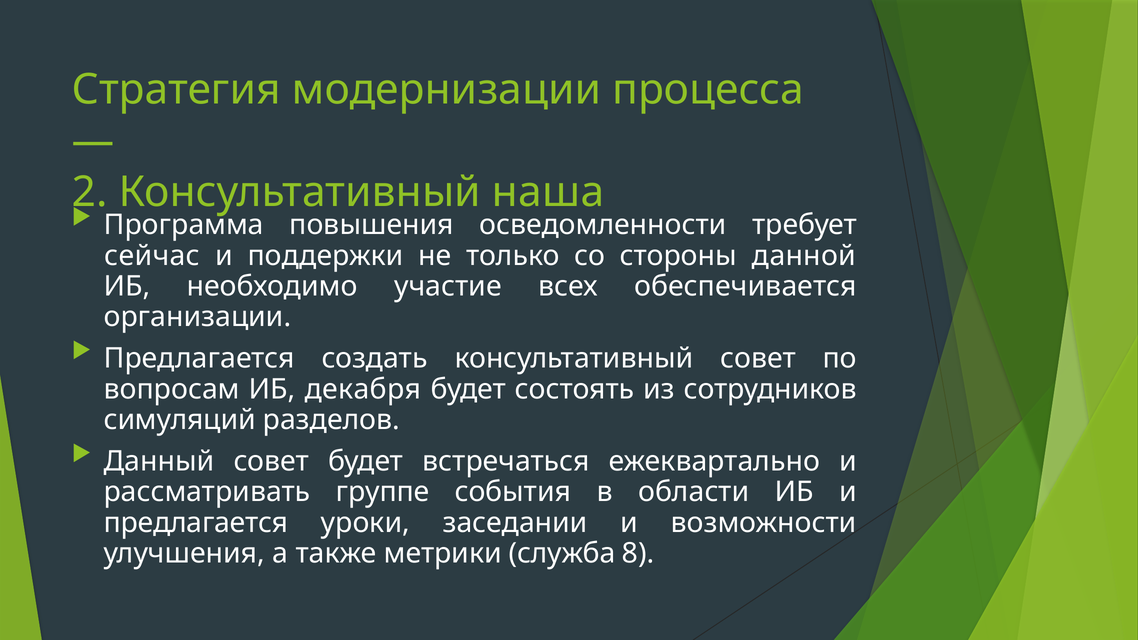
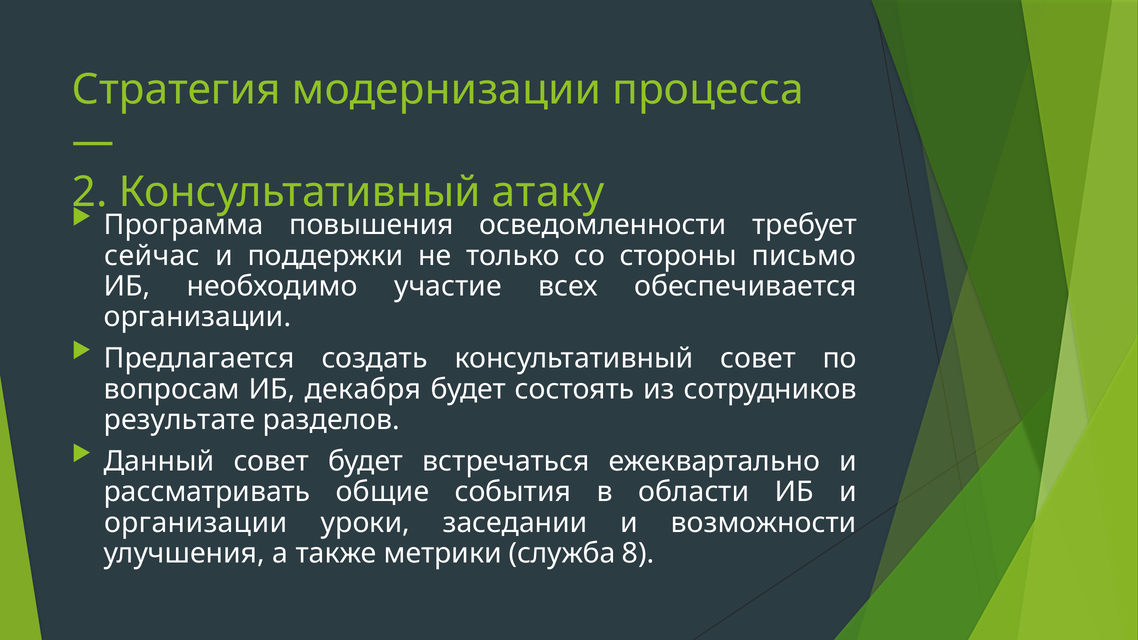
наша: наша -> атаку
данной: данной -> письмо
симуляций: симуляций -> результате
группе: группе -> общие
предлагается at (196, 523): предлагается -> организации
